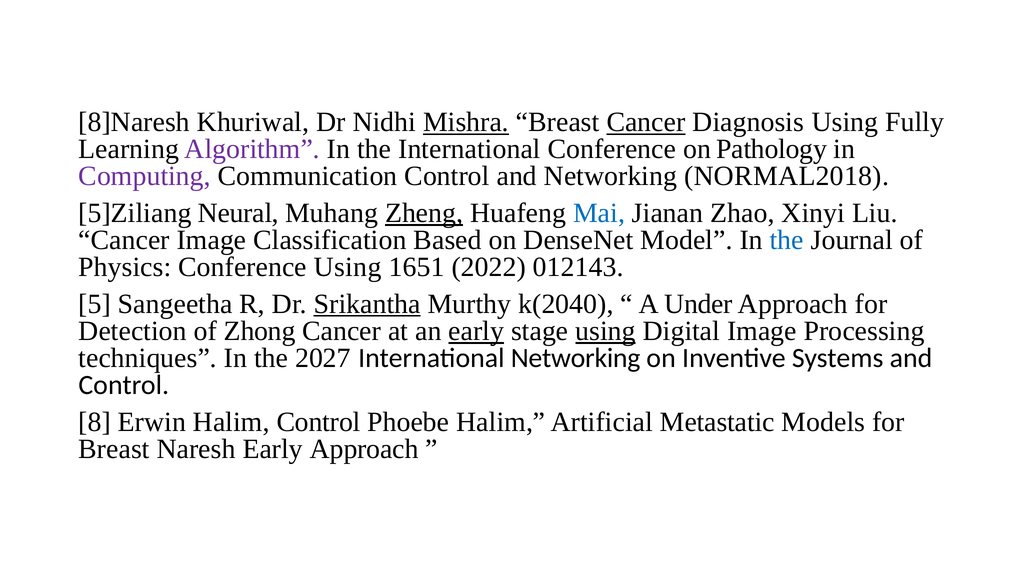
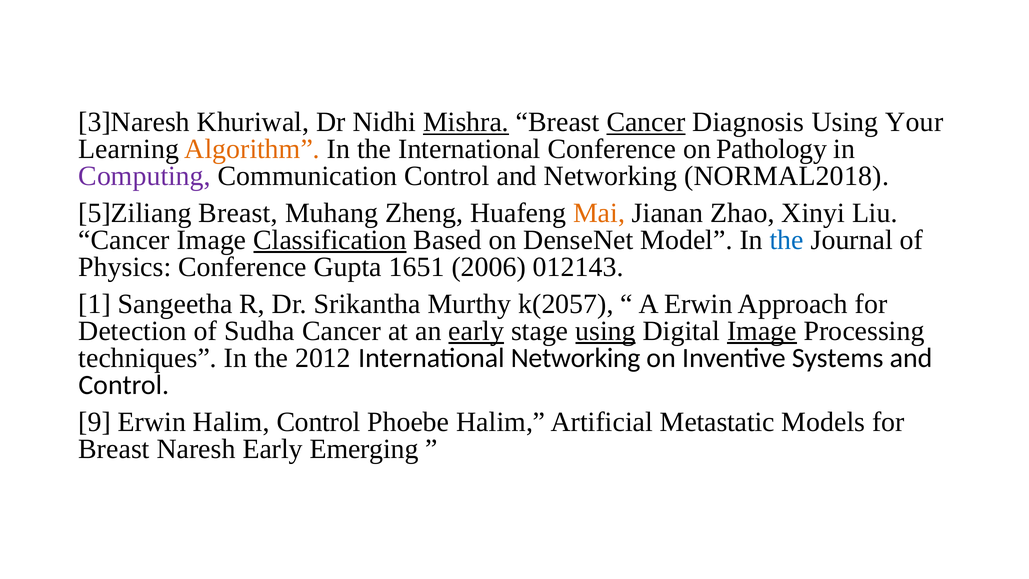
8]Naresh: 8]Naresh -> 3]Naresh
Fully: Fully -> Your
Algorithm colour: purple -> orange
5]Ziliang Neural: Neural -> Breast
Zheng underline: present -> none
Mai colour: blue -> orange
Classification underline: none -> present
Conference Using: Using -> Gupta
2022: 2022 -> 2006
5: 5 -> 1
Srikantha underline: present -> none
k(2040: k(2040 -> k(2057
A Under: Under -> Erwin
Zhong: Zhong -> Sudha
Image at (762, 331) underline: none -> present
2027: 2027 -> 2012
8: 8 -> 9
Early Approach: Approach -> Emerging
